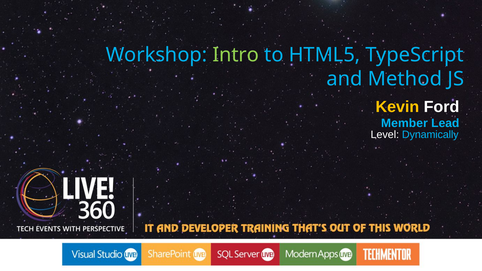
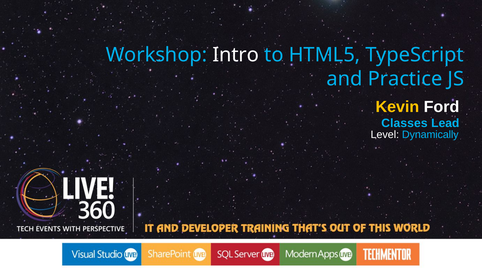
Intro colour: light green -> white
Method: Method -> Practice
Member: Member -> Classes
